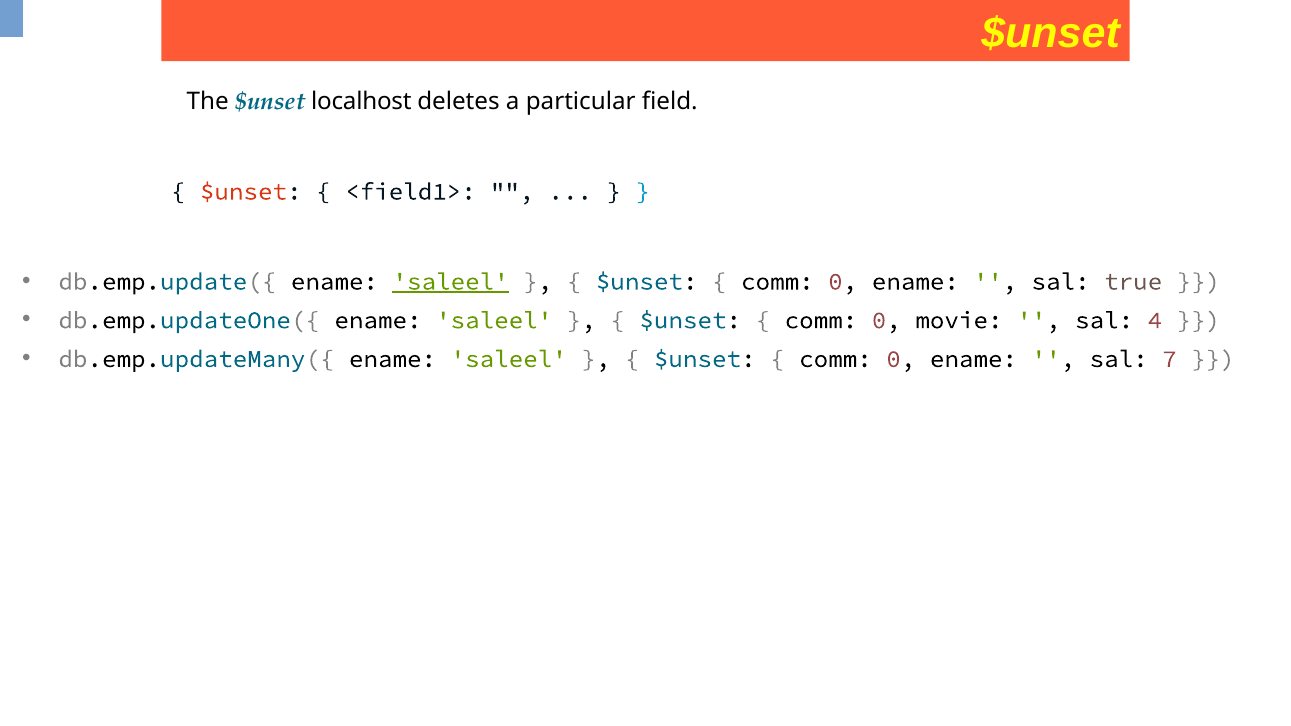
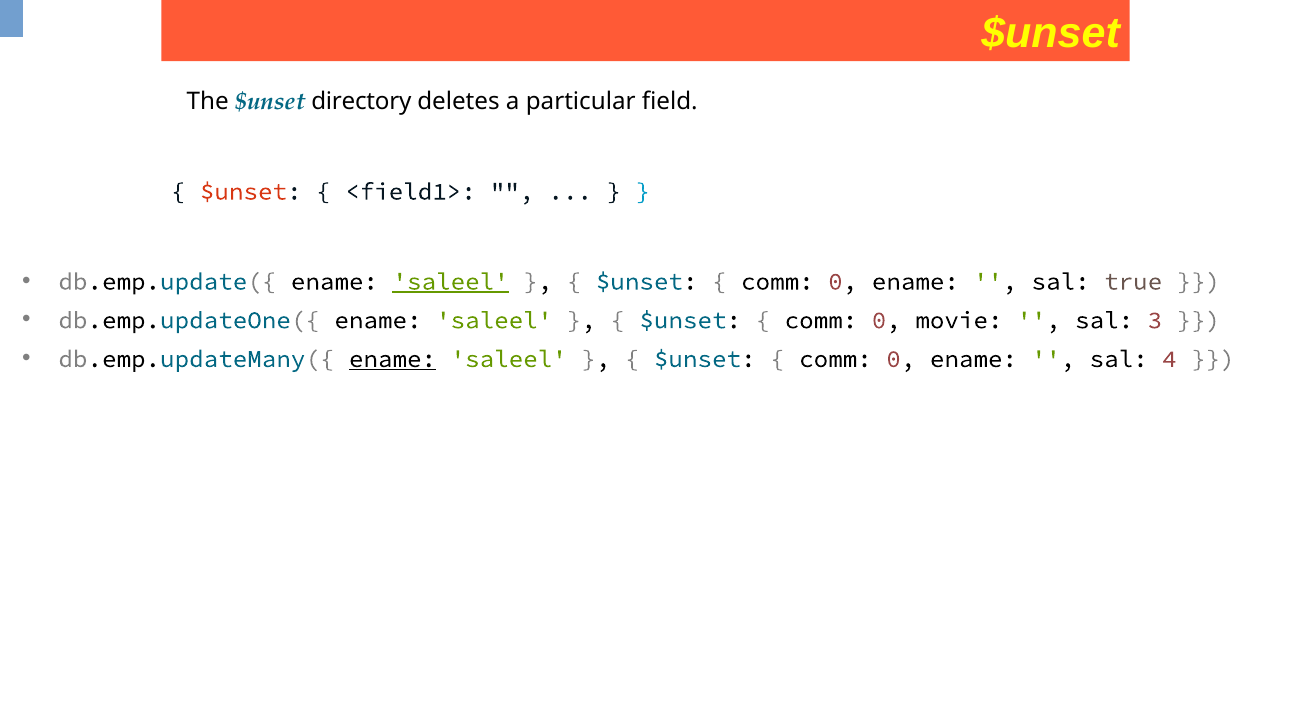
localhost: localhost -> directory
4: 4 -> 3
ename at (392, 359) underline: none -> present
7: 7 -> 4
